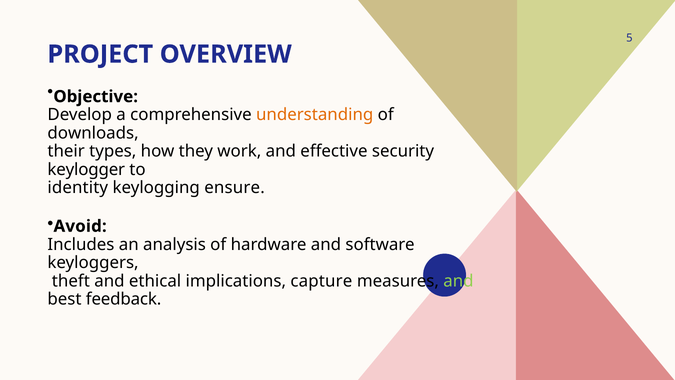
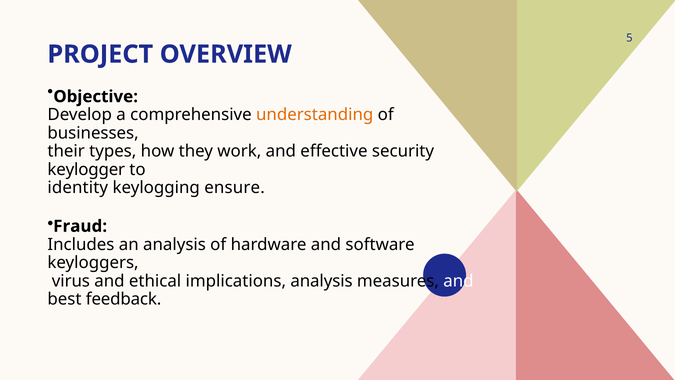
downloads: downloads -> businesses
Avoid: Avoid -> Fraud
theft: theft -> virus
implications capture: capture -> analysis
and at (458, 281) colour: light green -> white
